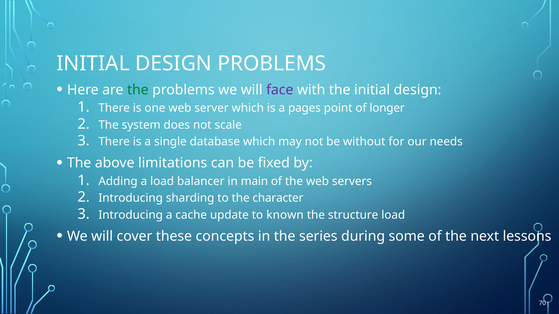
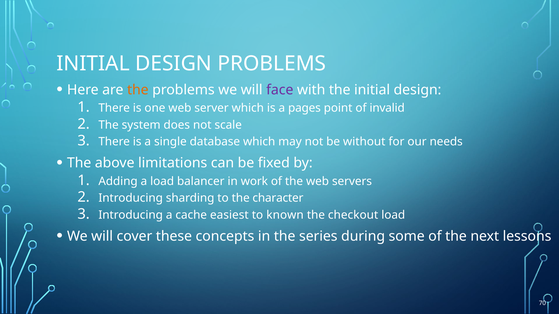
the at (138, 90) colour: green -> orange
longer: longer -> invalid
main: main -> work
update: update -> easiest
structure: structure -> checkout
